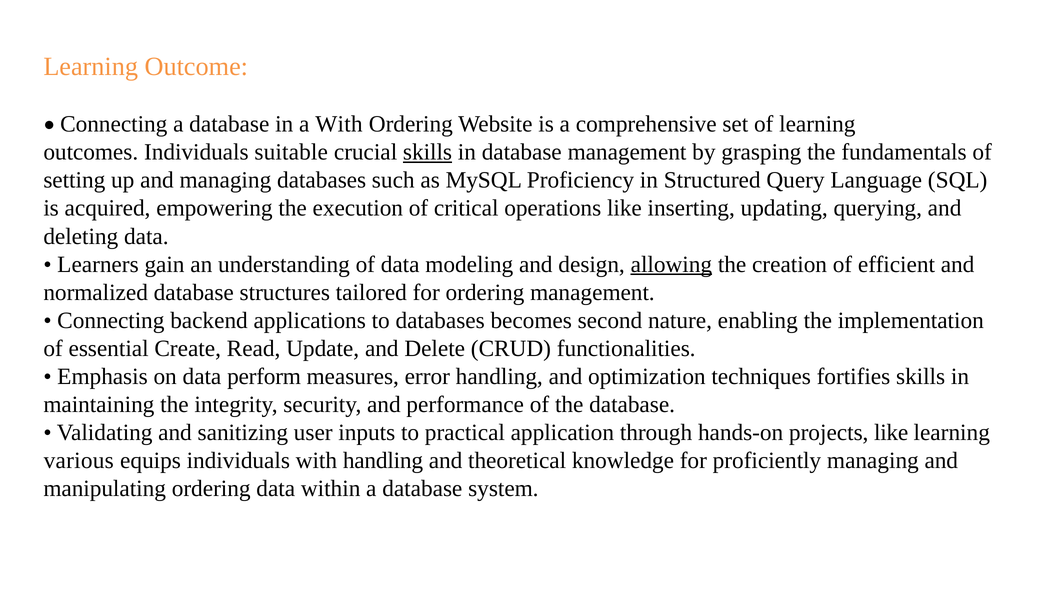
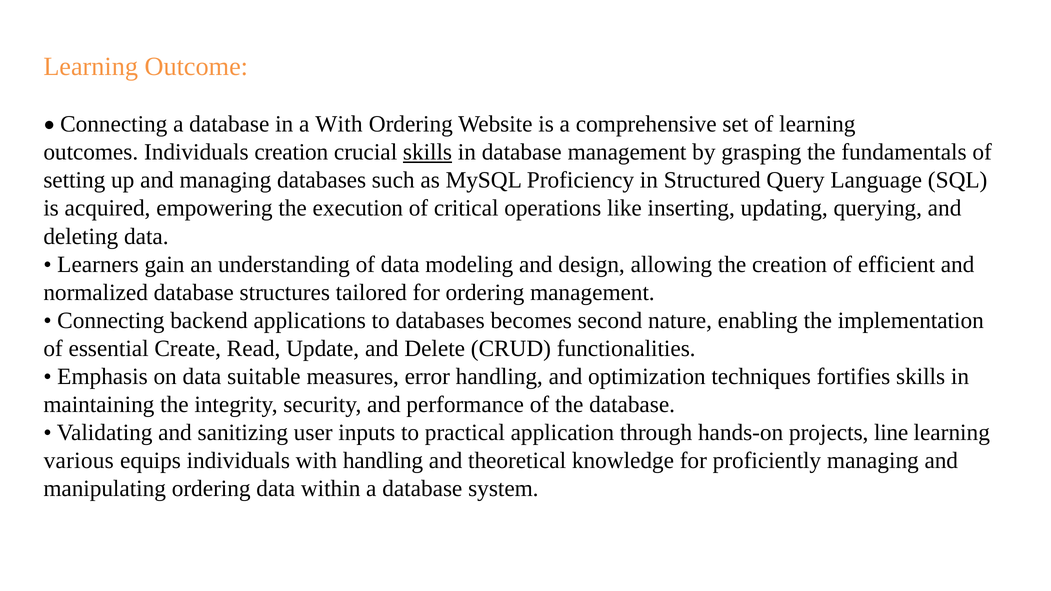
Individuals suitable: suitable -> creation
allowing underline: present -> none
perform: perform -> suitable
projects like: like -> line
